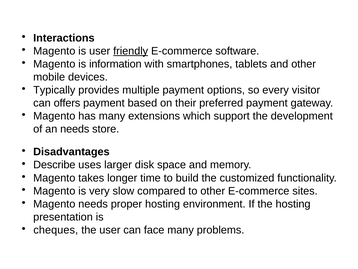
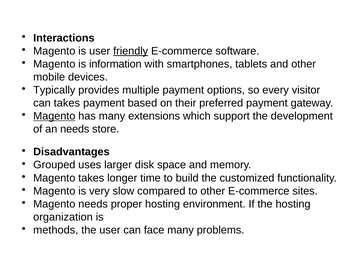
can offers: offers -> takes
Magento at (54, 116) underline: none -> present
Describe: Describe -> Grouped
presentation: presentation -> organization
cheques: cheques -> methods
